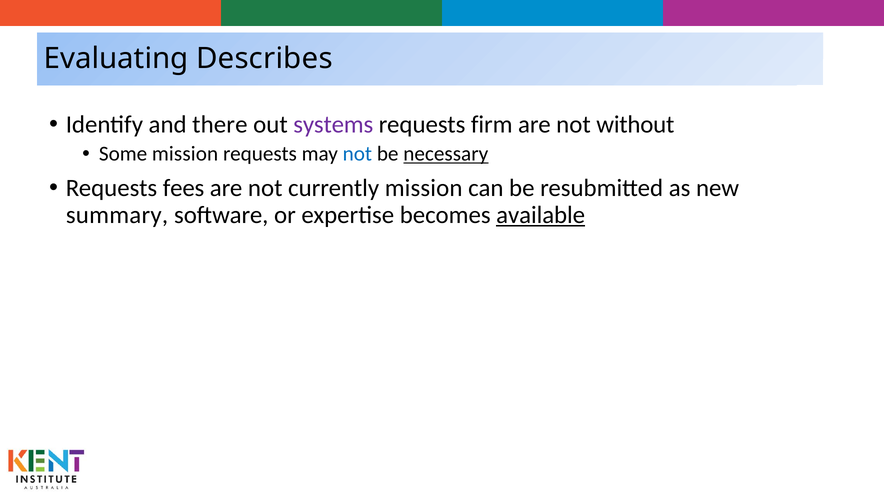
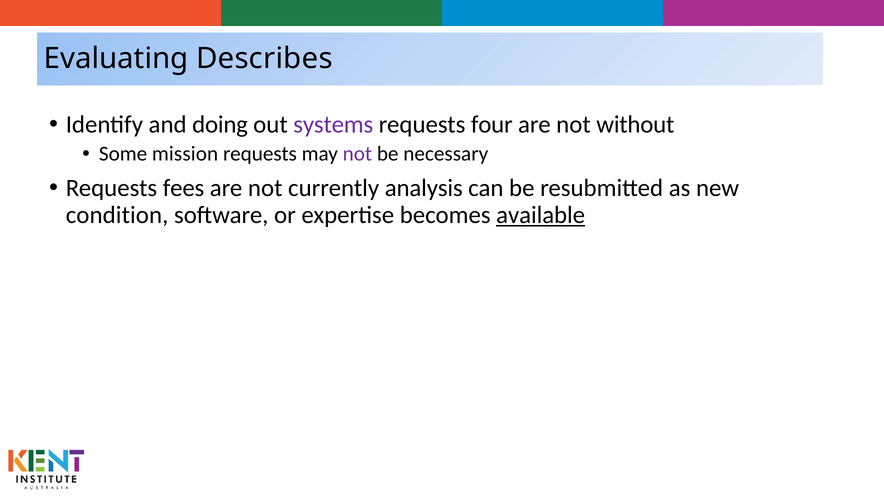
there: there -> doing
firm: firm -> four
not at (357, 154) colour: blue -> purple
necessary underline: present -> none
currently mission: mission -> analysis
summary: summary -> condition
